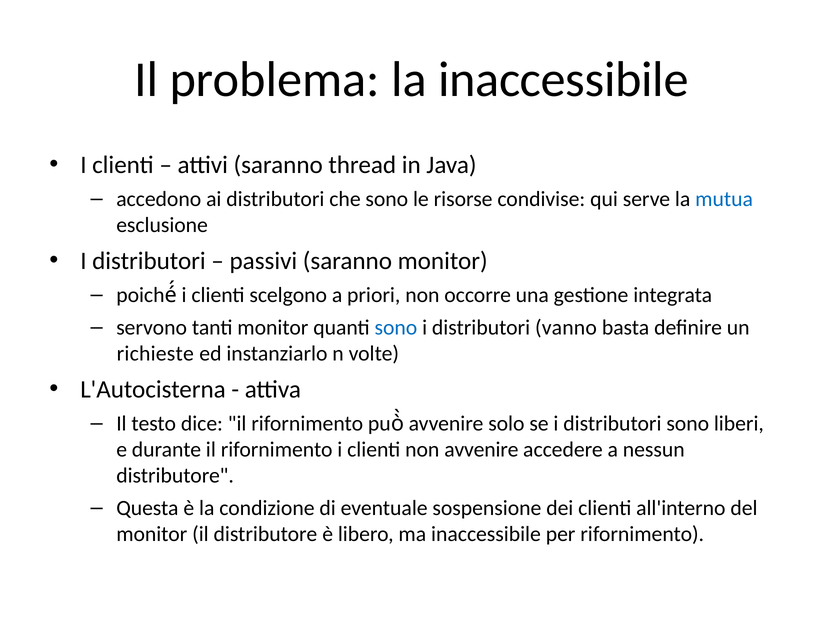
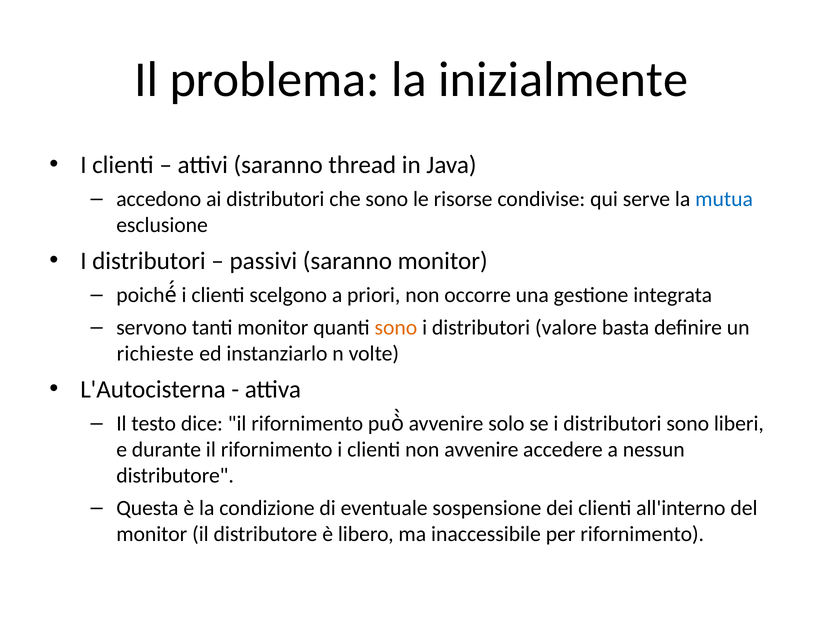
la inaccessibile: inaccessibile -> inizialmente
sono at (396, 328) colour: blue -> orange
vanno: vanno -> valore
